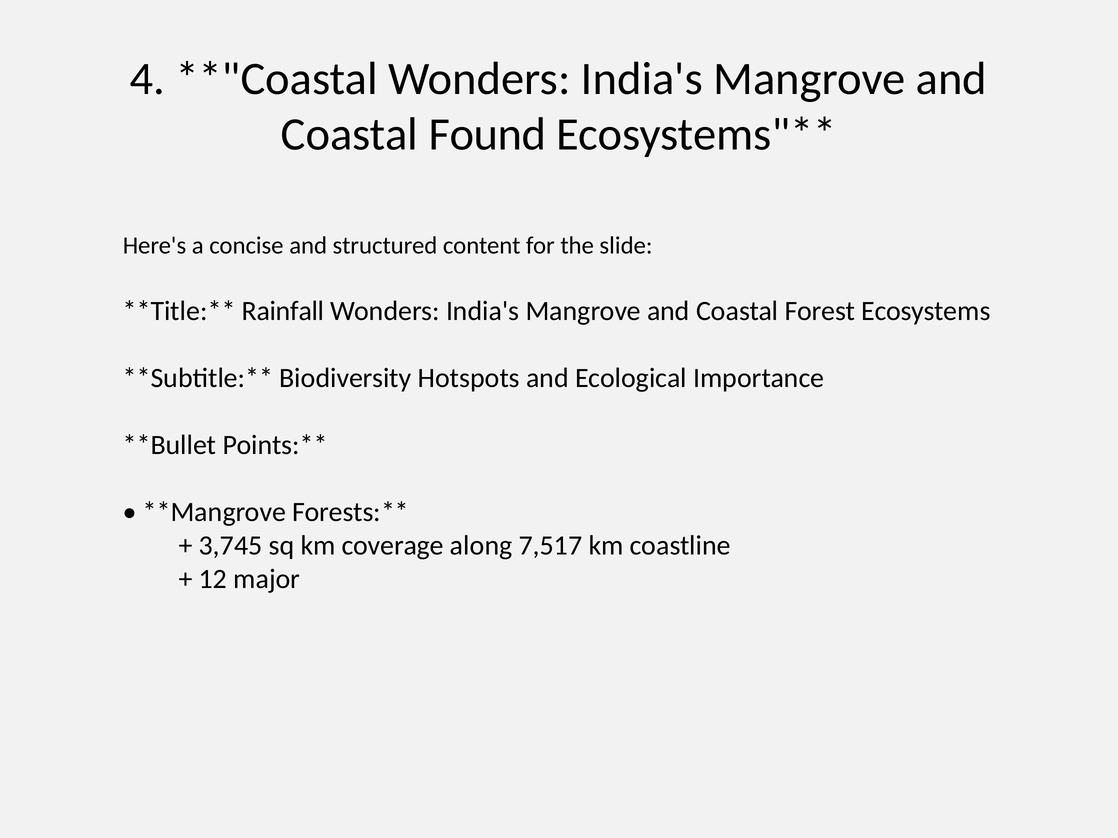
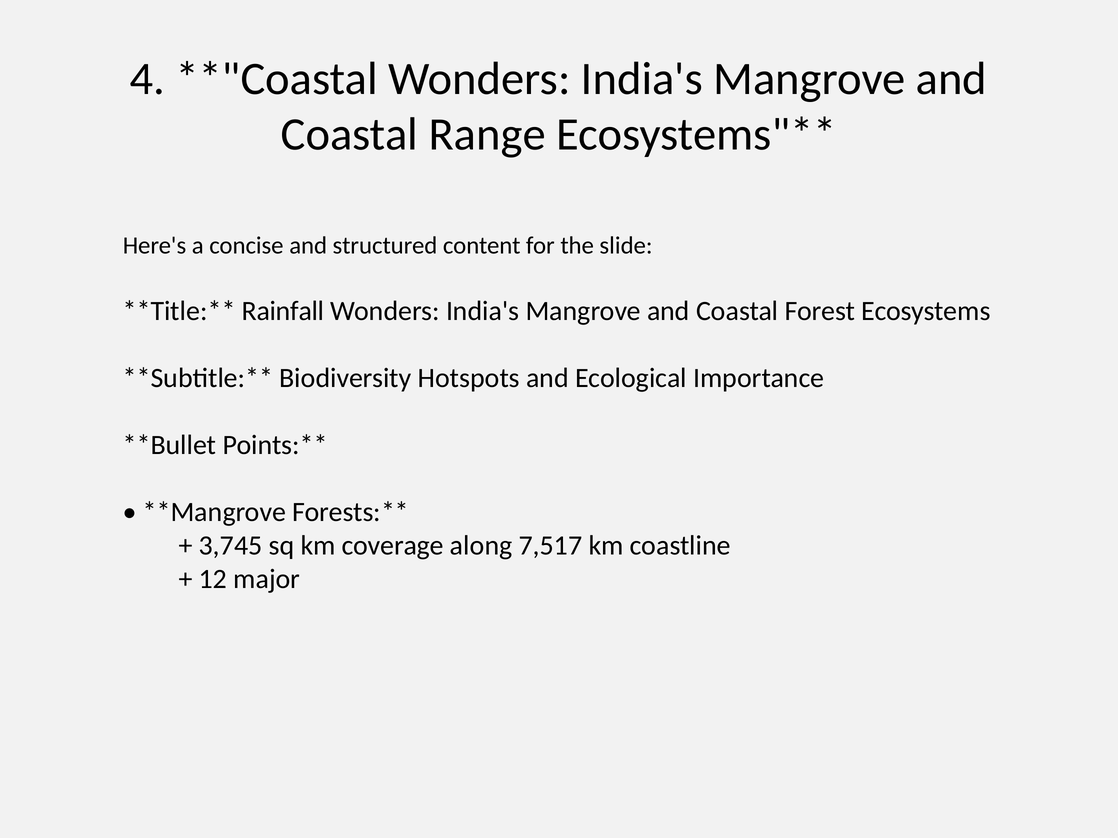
Found: Found -> Range
